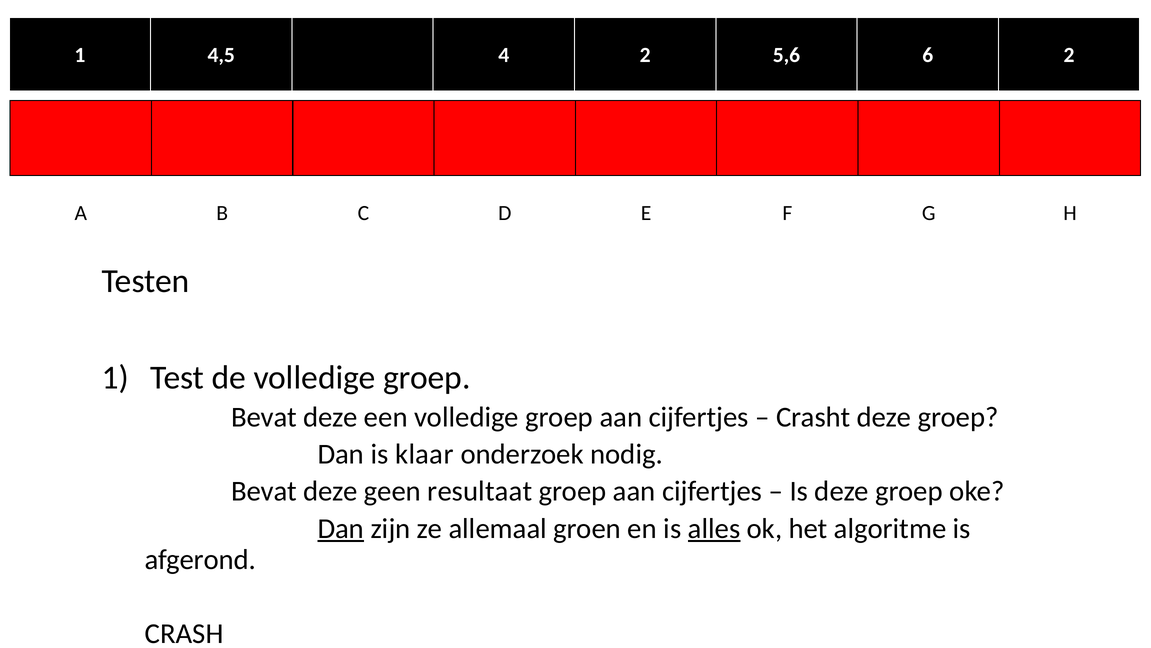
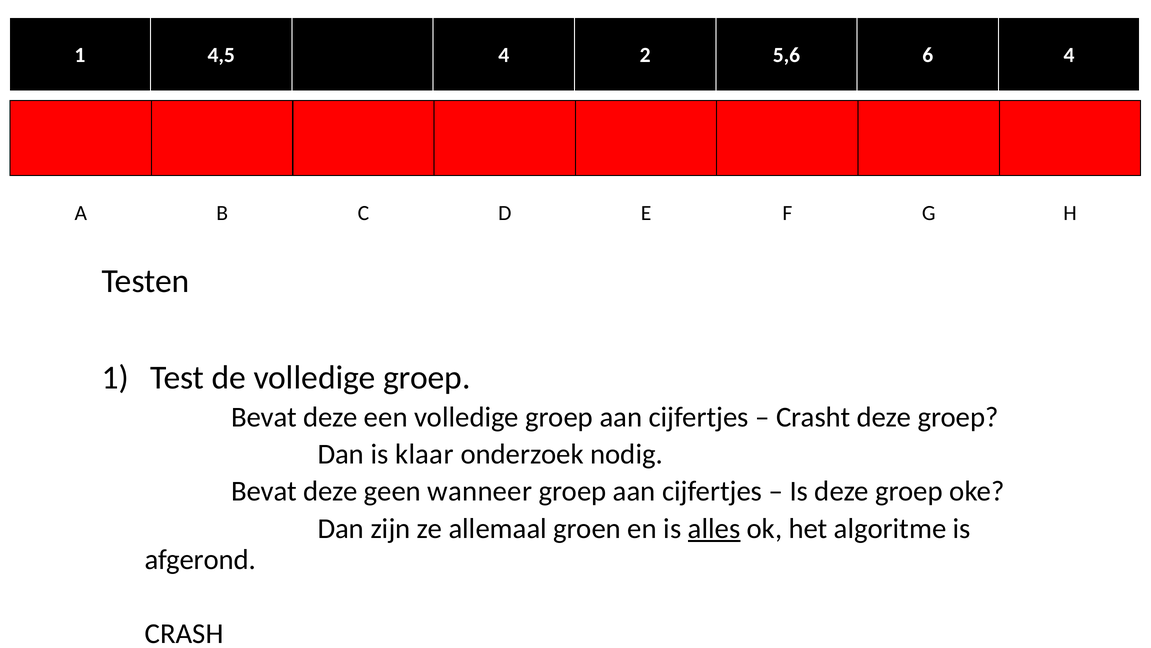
6 2: 2 -> 4
resultaat: resultaat -> wanneer
Dan at (341, 528) underline: present -> none
